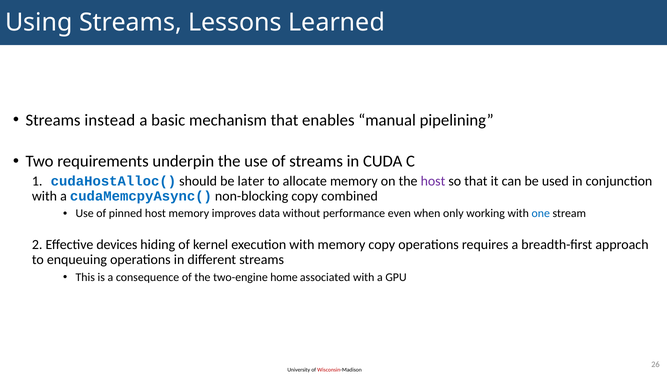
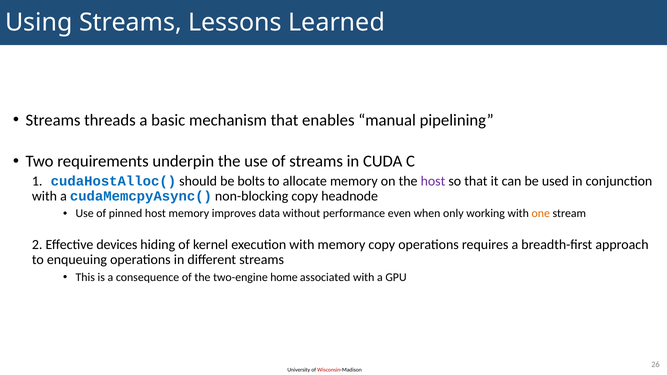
instead: instead -> threads
later: later -> bolts
combined: combined -> headnode
one colour: blue -> orange
